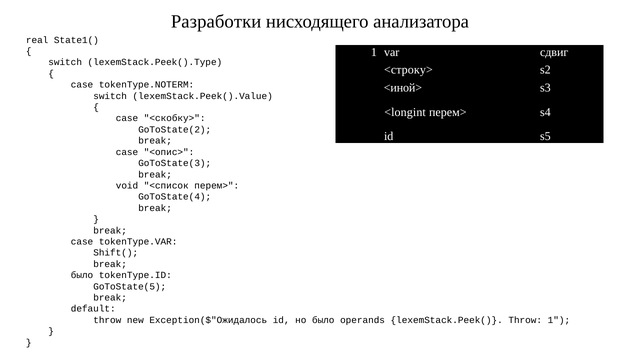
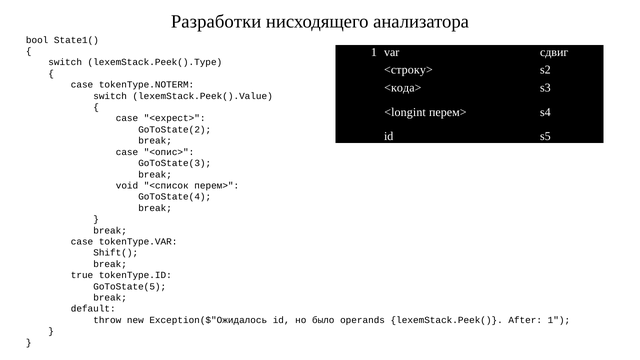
real: real -> bool
<иной>: <иной> -> <кода>
<скобку>: <скобку> -> <expect>
было at (82, 275): было -> true
lexemStack.Peek( Throw: Throw -> After
